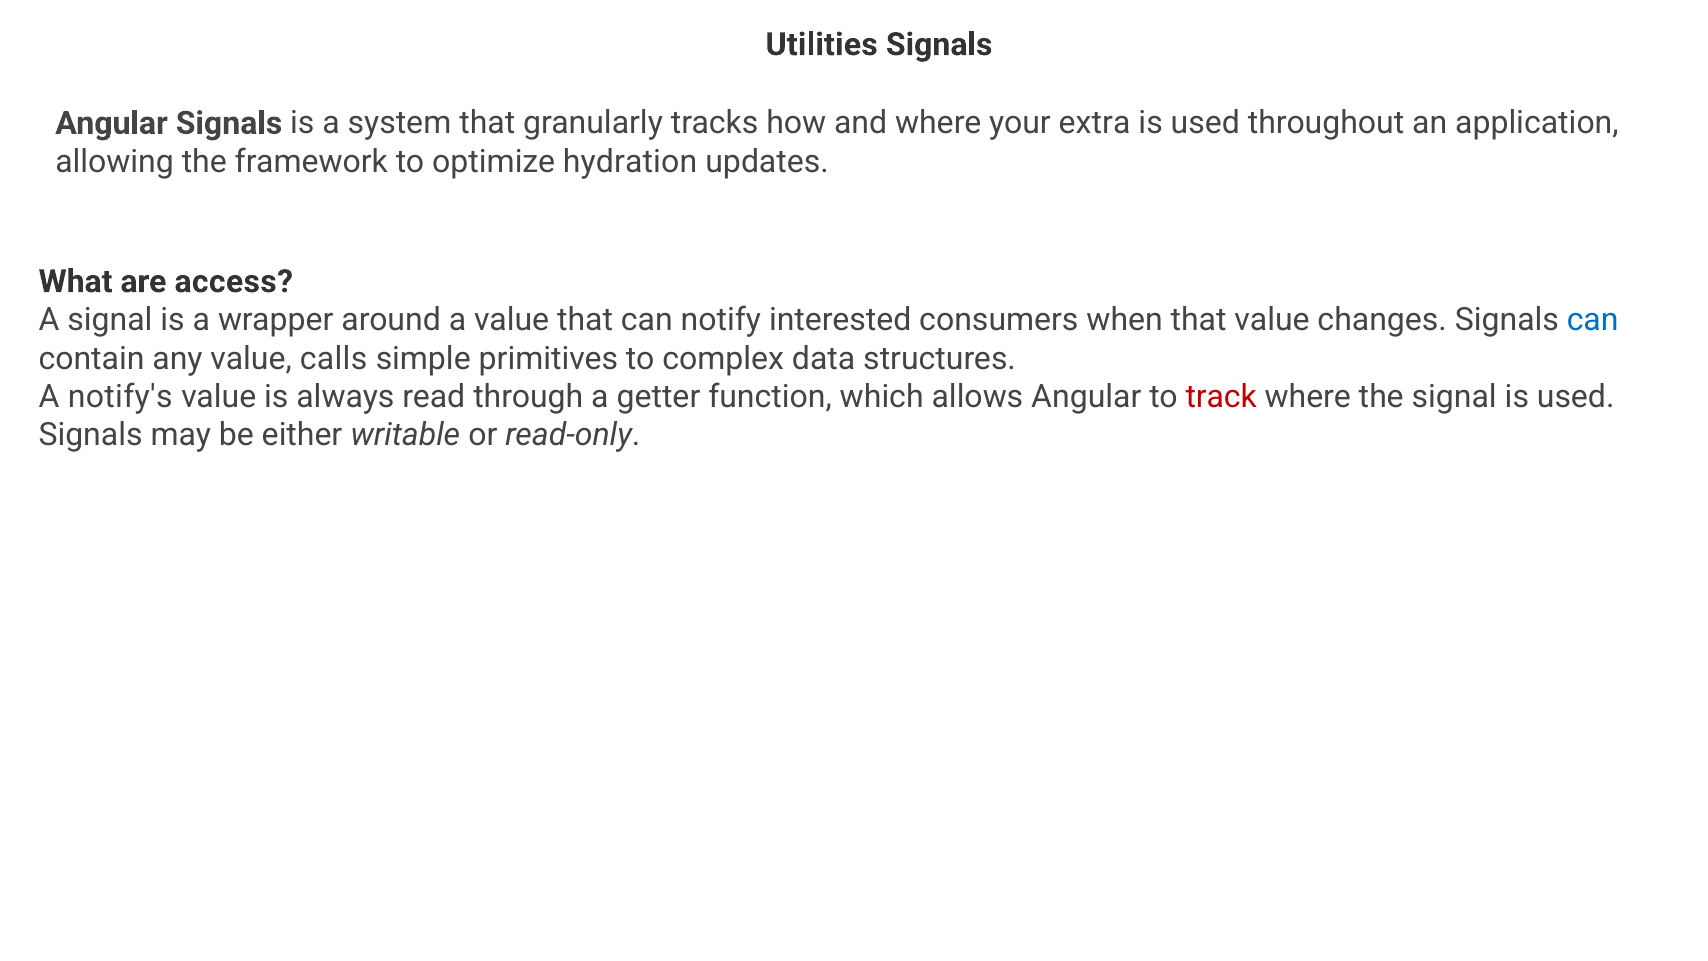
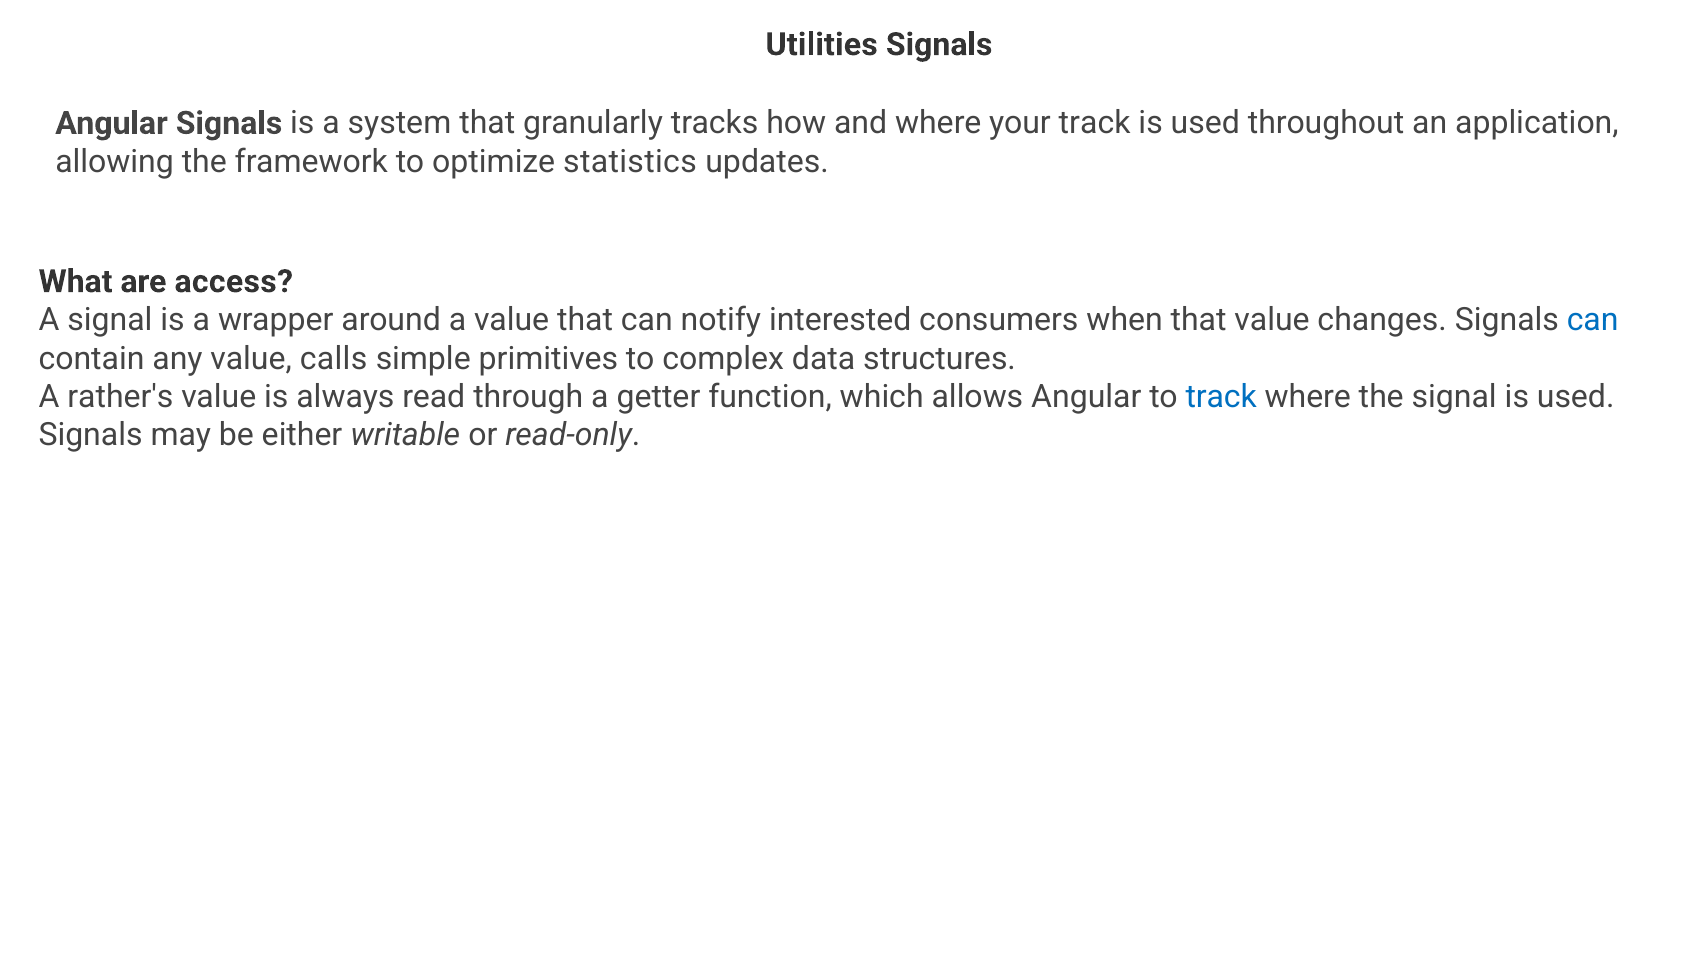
your extra: extra -> track
hydration: hydration -> statistics
notify's: notify's -> rather's
track at (1221, 397) colour: red -> blue
